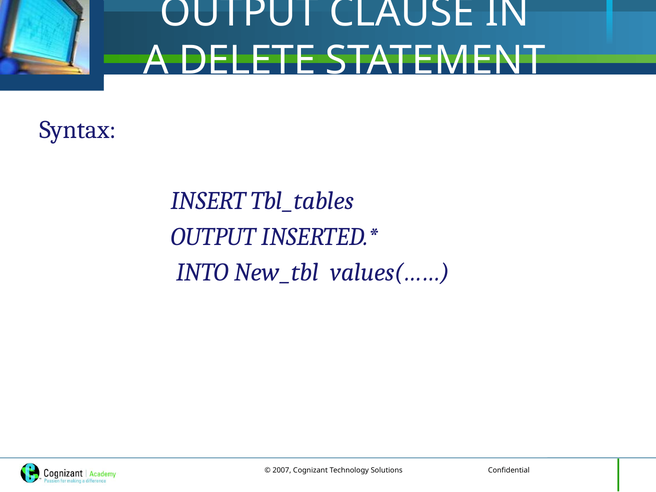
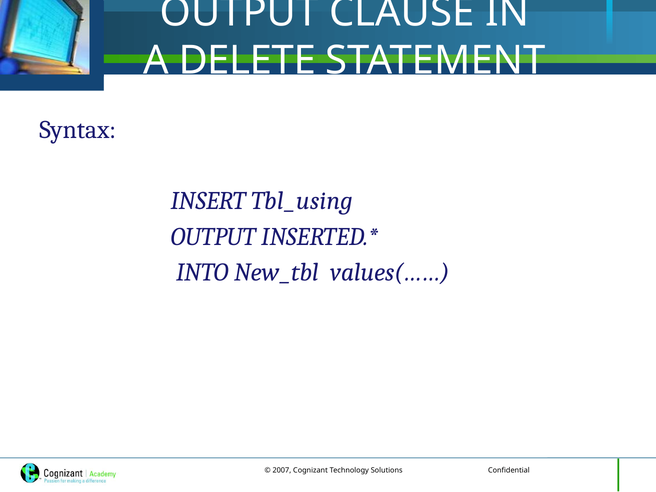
Tbl_tables: Tbl_tables -> Tbl_using
